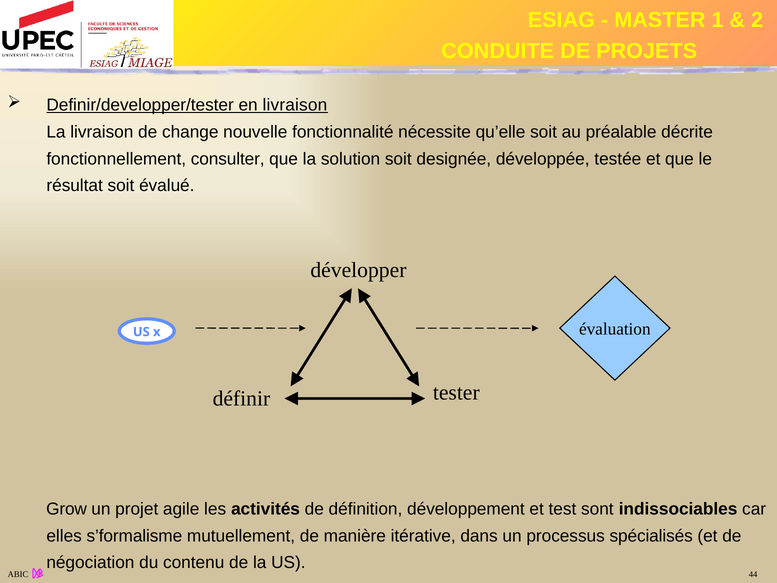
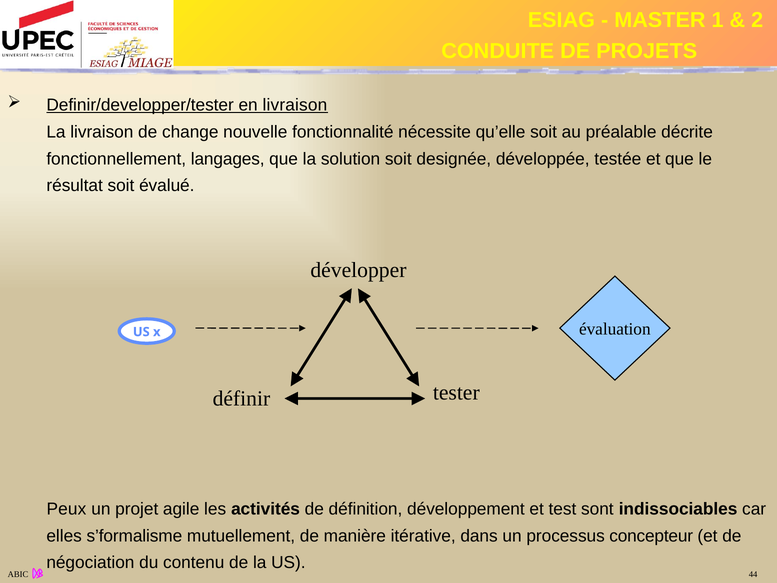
consulter: consulter -> langages
Grow: Grow -> Peux
spécialisés: spécialisés -> concepteur
